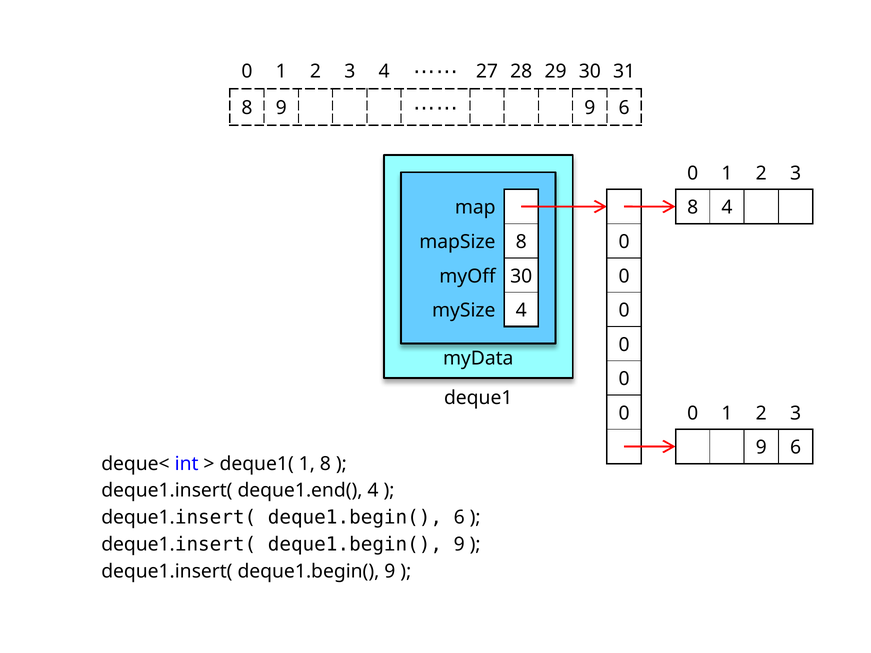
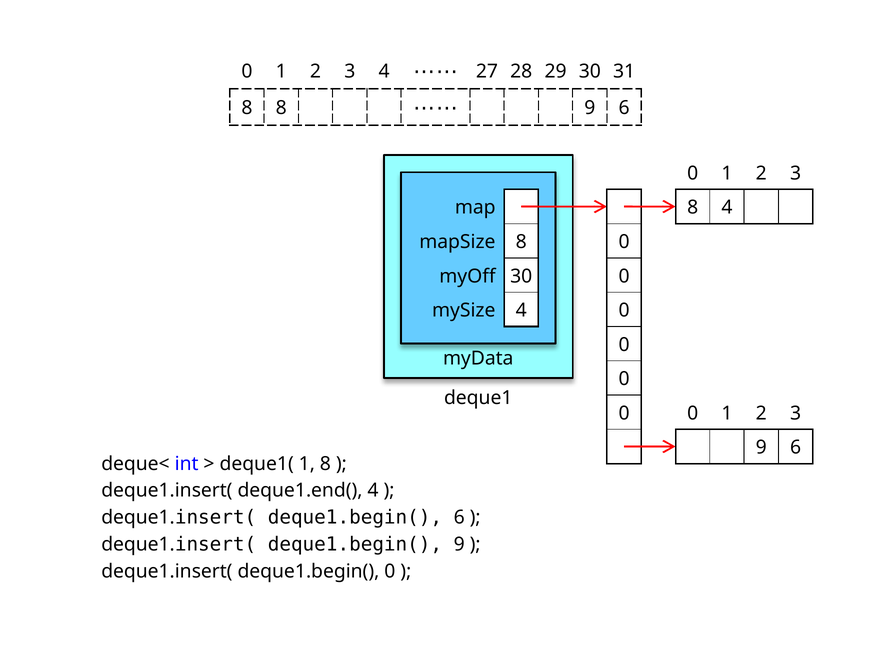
8 9: 9 -> 8
deque1.insert( deque1.begin( 9: 9 -> 0
